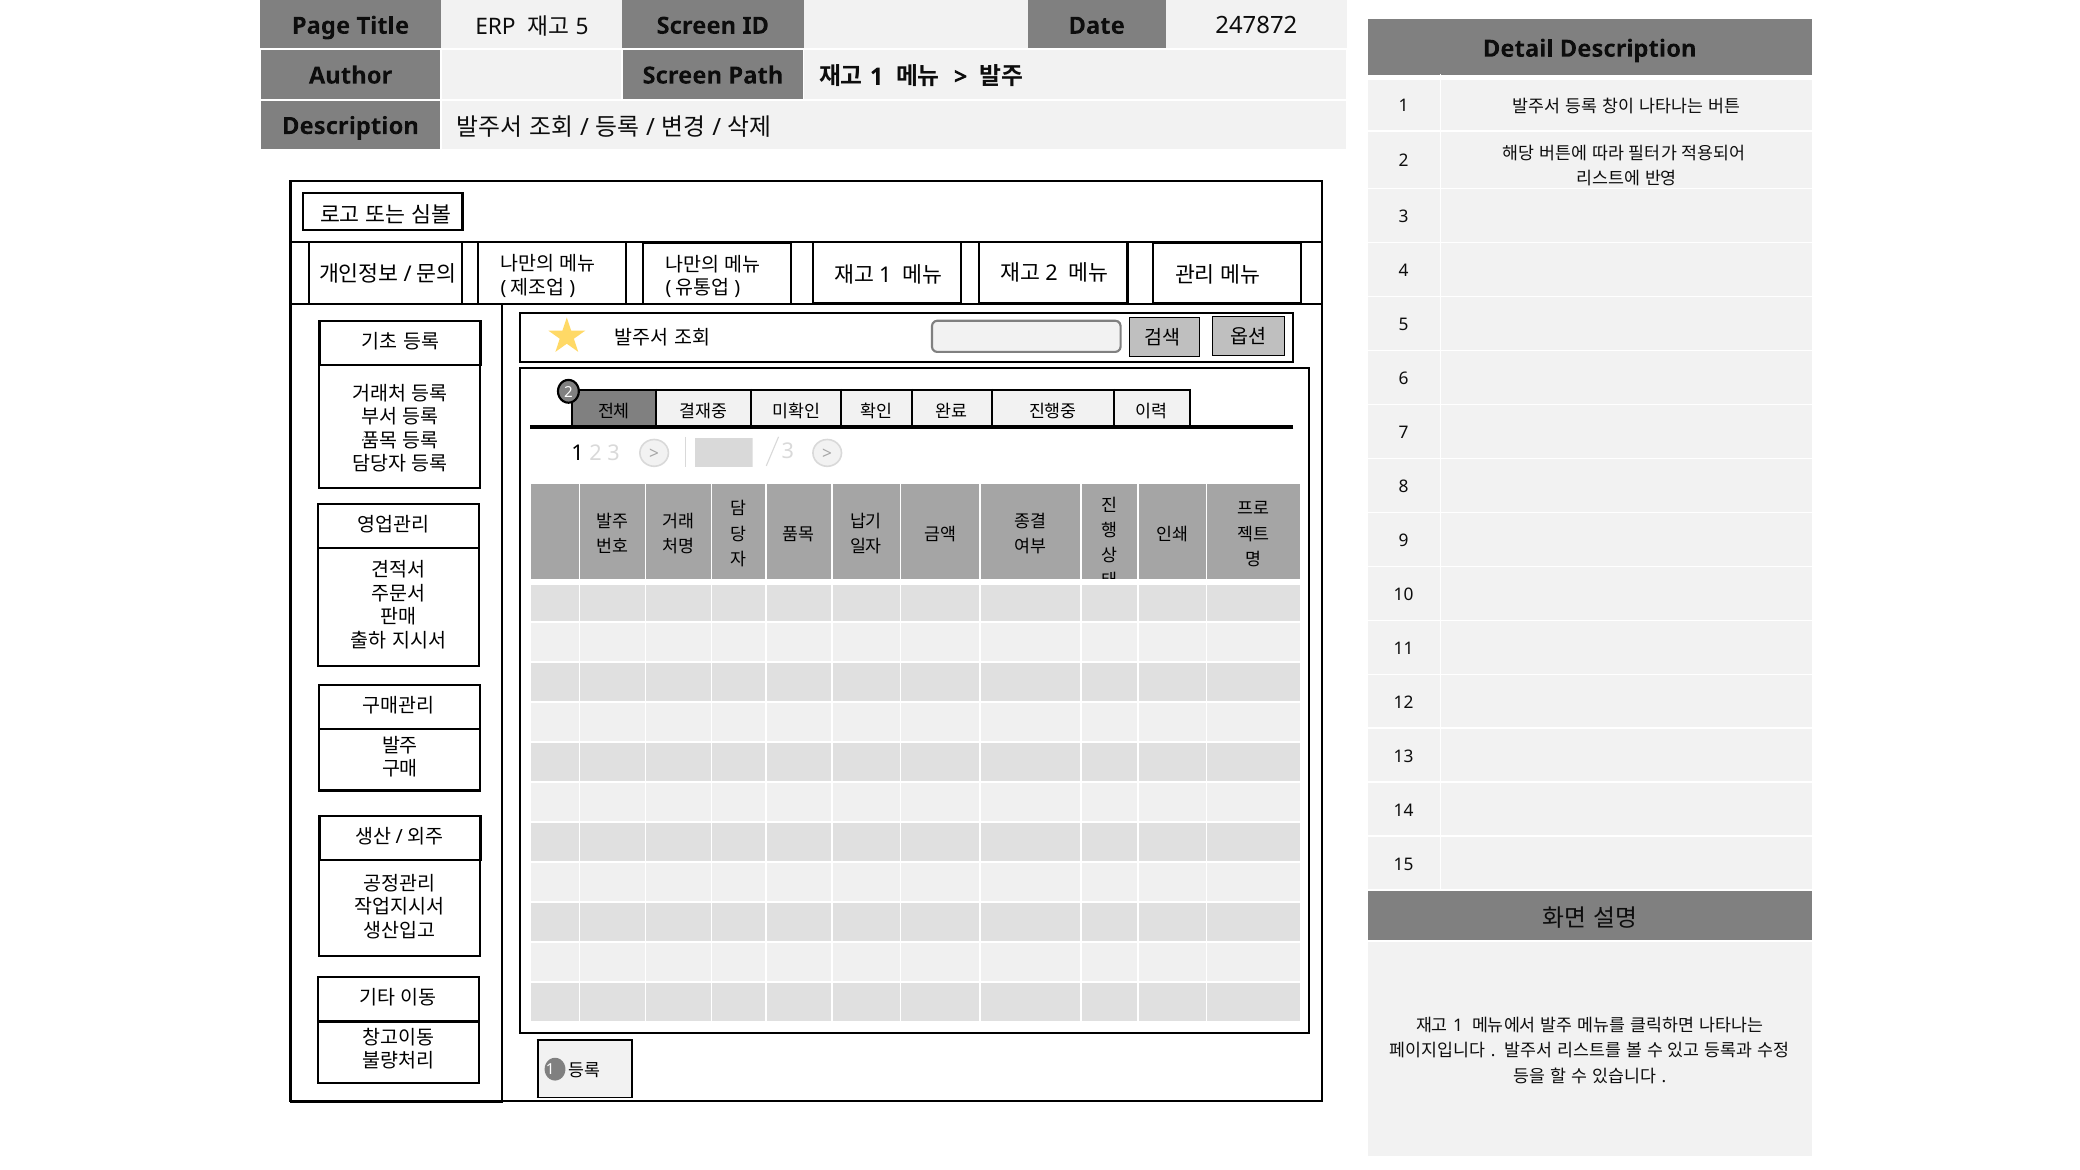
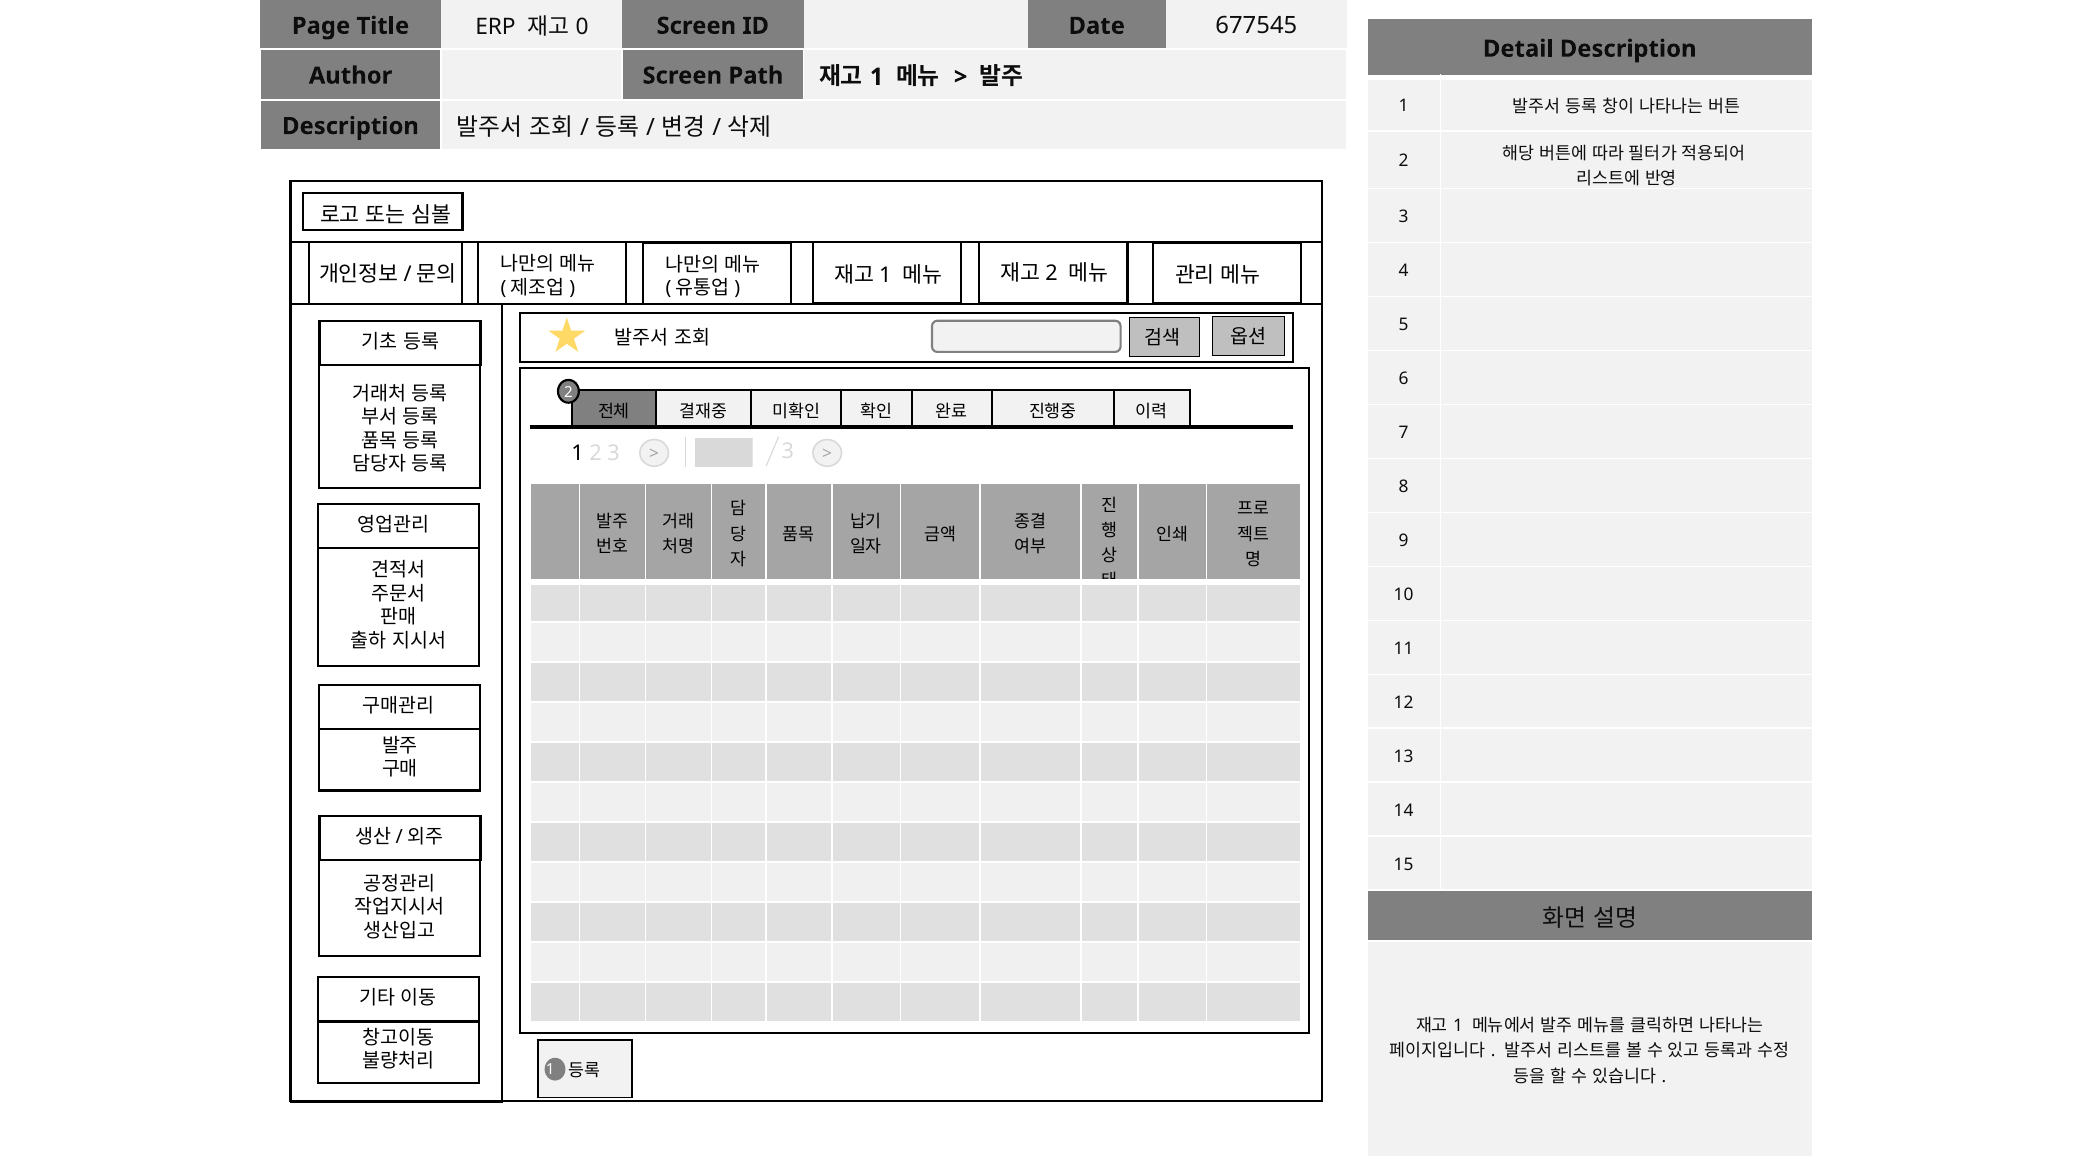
5 at (582, 27): 5 -> 0
247872: 247872 -> 677545
